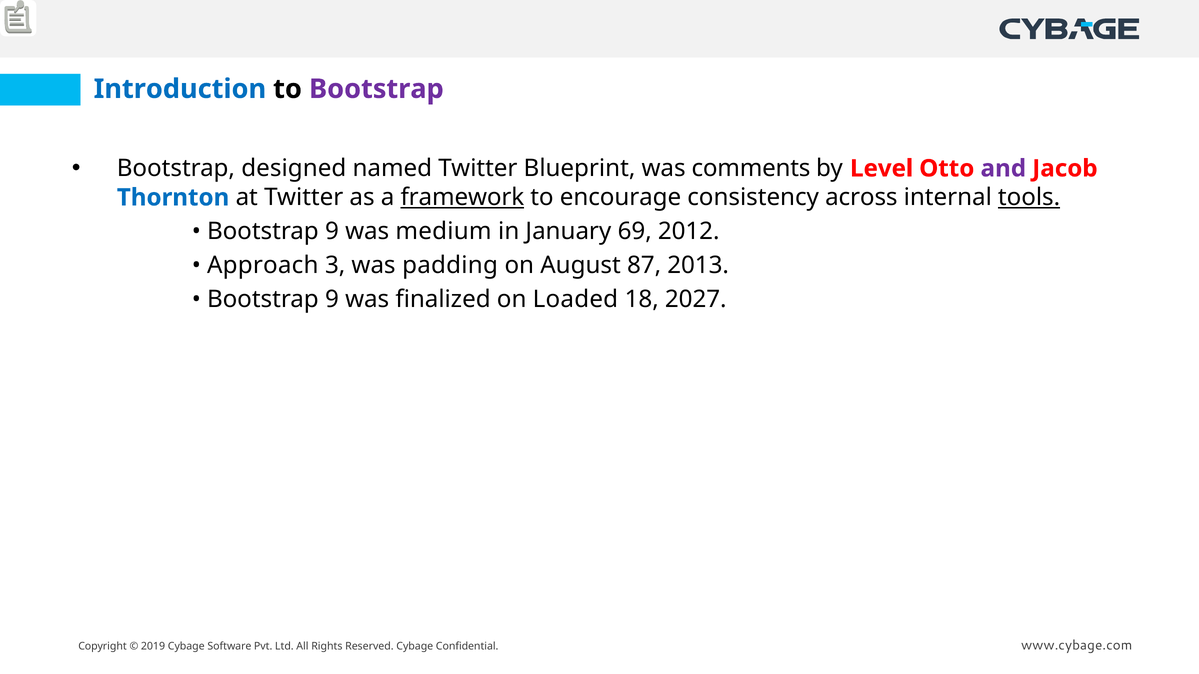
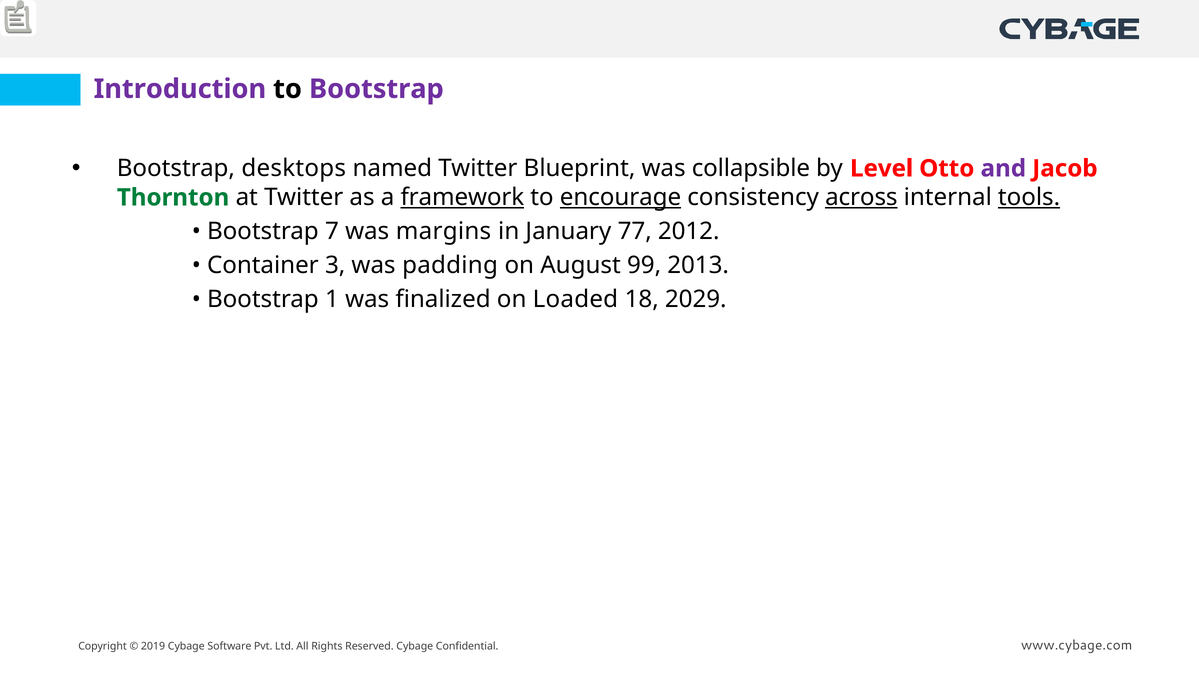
Introduction colour: blue -> purple
designed: designed -> desktops
comments: comments -> collapsible
Thornton colour: blue -> green
encourage underline: none -> present
across underline: none -> present
9 at (332, 232): 9 -> 7
medium: medium -> margins
69: 69 -> 77
Approach: Approach -> Container
87: 87 -> 99
9 at (332, 299): 9 -> 1
2027: 2027 -> 2029
